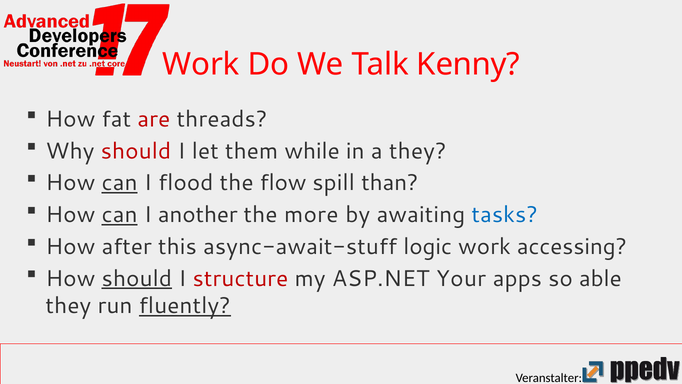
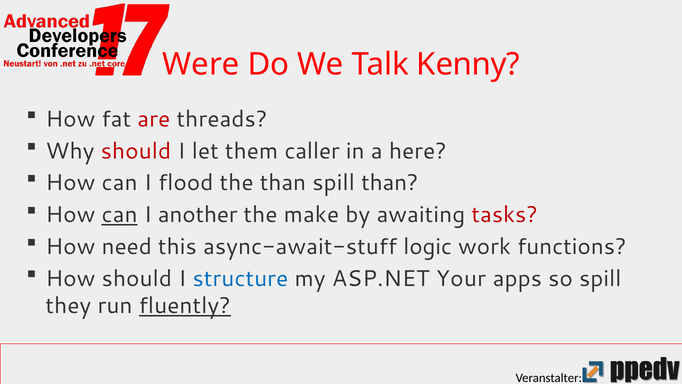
Work at (201, 65): Work -> Were
while: while -> caller
a they: they -> here
can at (120, 183) underline: present -> none
the flow: flow -> than
more: more -> make
tasks colour: blue -> red
after: after -> need
accessing: accessing -> functions
should at (137, 278) underline: present -> none
structure colour: red -> blue
so able: able -> spill
